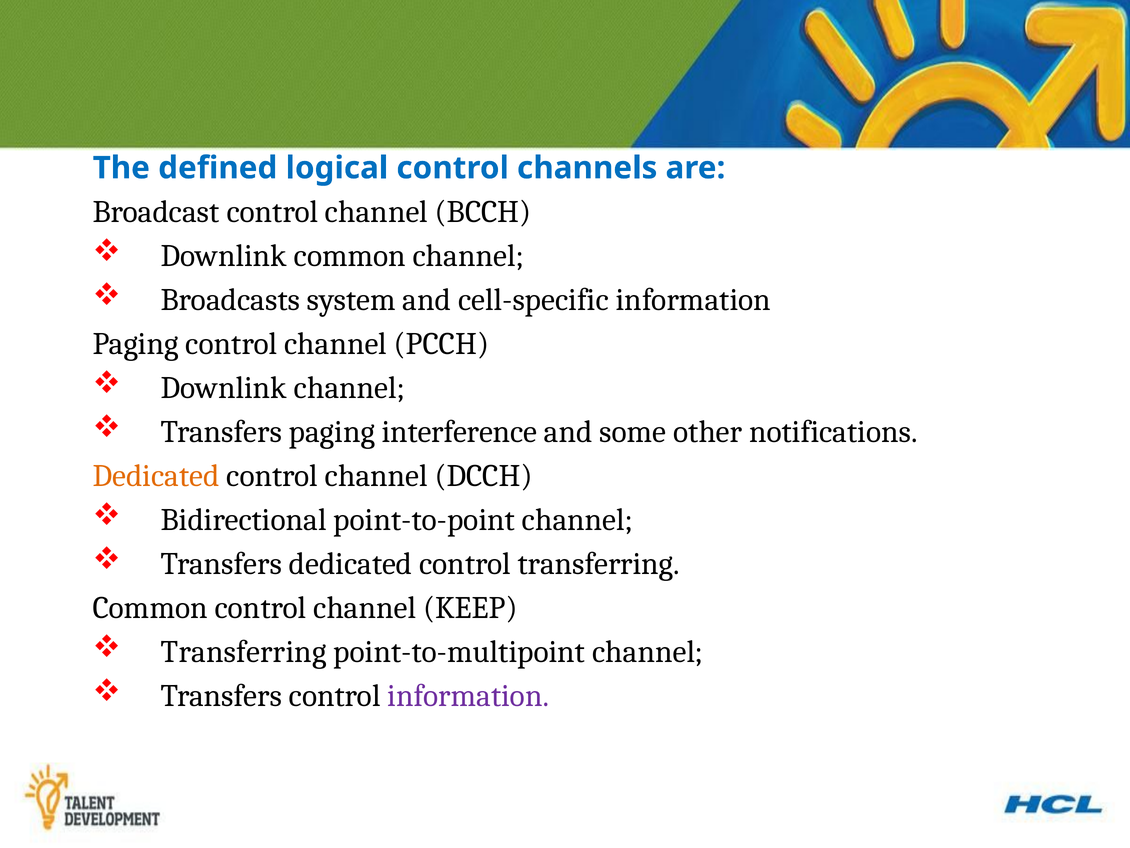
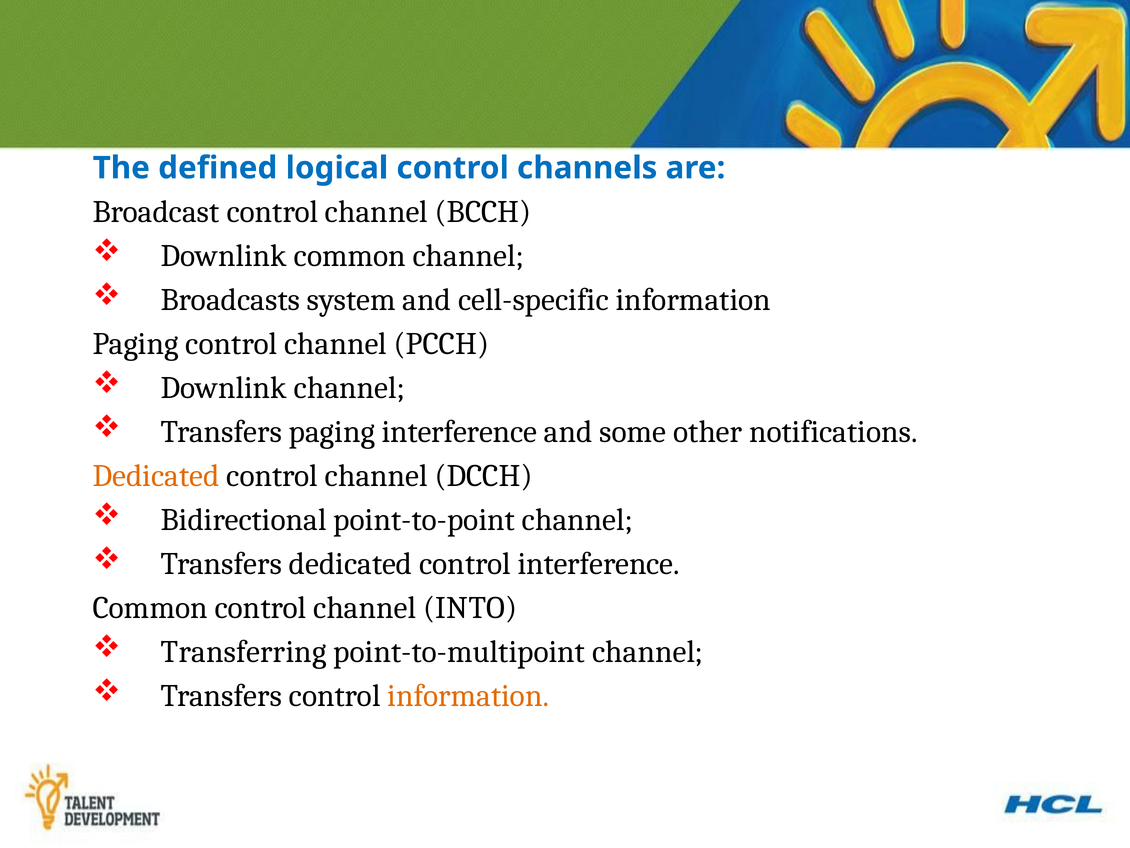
control transferring: transferring -> interference
KEEP: KEEP -> INTO
information at (468, 695) colour: purple -> orange
